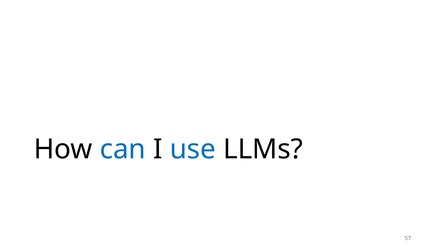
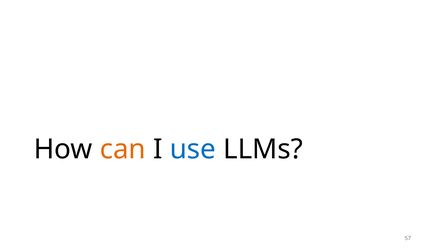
can colour: blue -> orange
